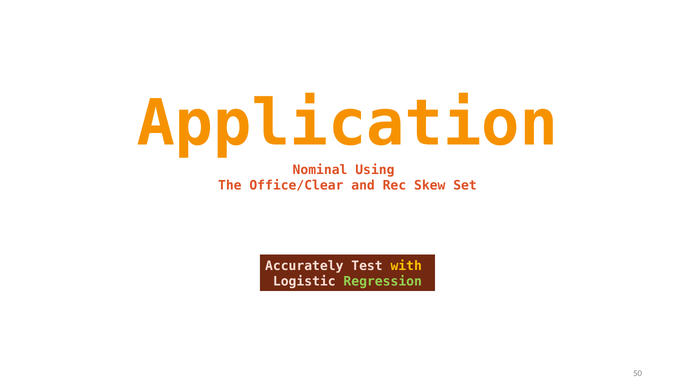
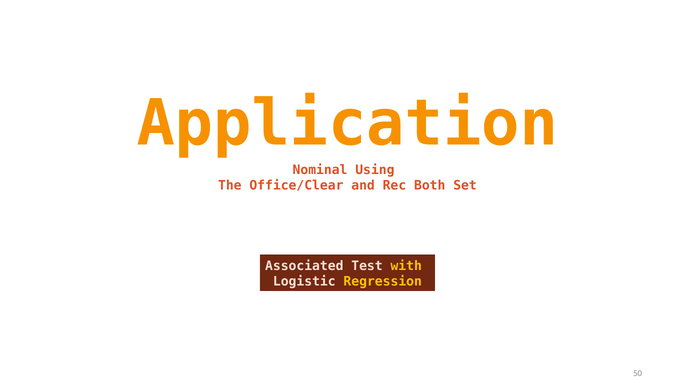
Skew: Skew -> Both
Accurately: Accurately -> Associated
Regression colour: light green -> yellow
